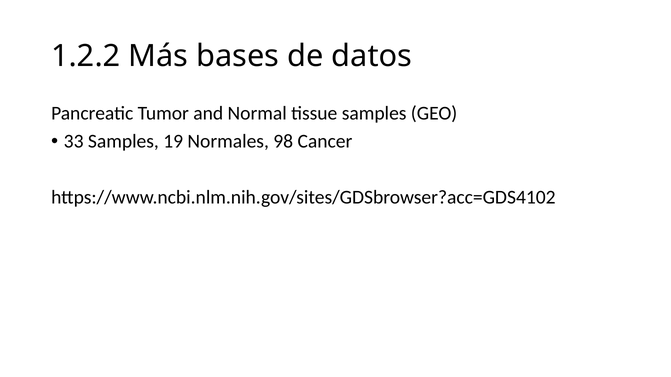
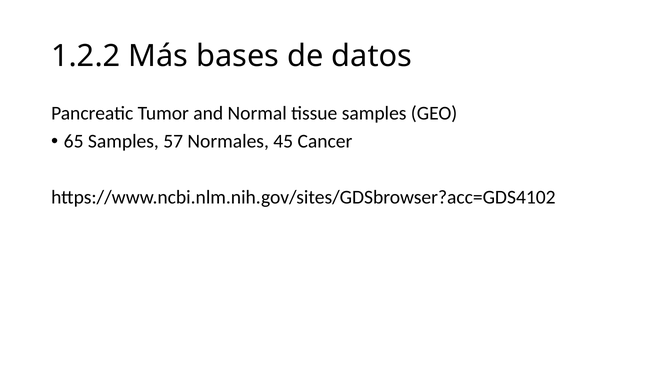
33: 33 -> 65
19: 19 -> 57
98: 98 -> 45
